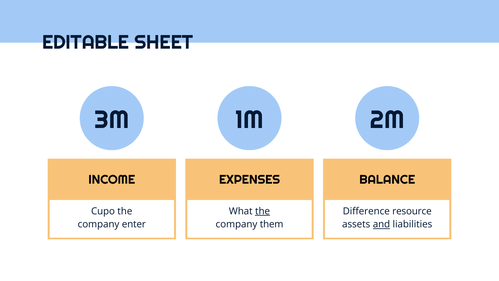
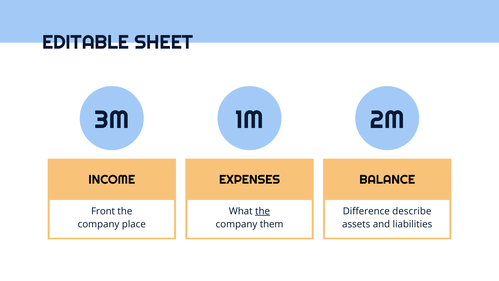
Cupo: Cupo -> Front
resource: resource -> describe
enter: enter -> place
and underline: present -> none
